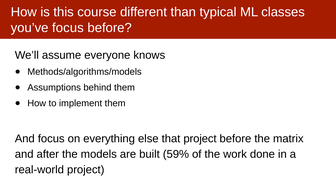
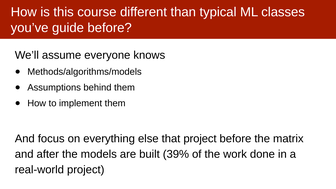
you’ve focus: focus -> guide
59%: 59% -> 39%
